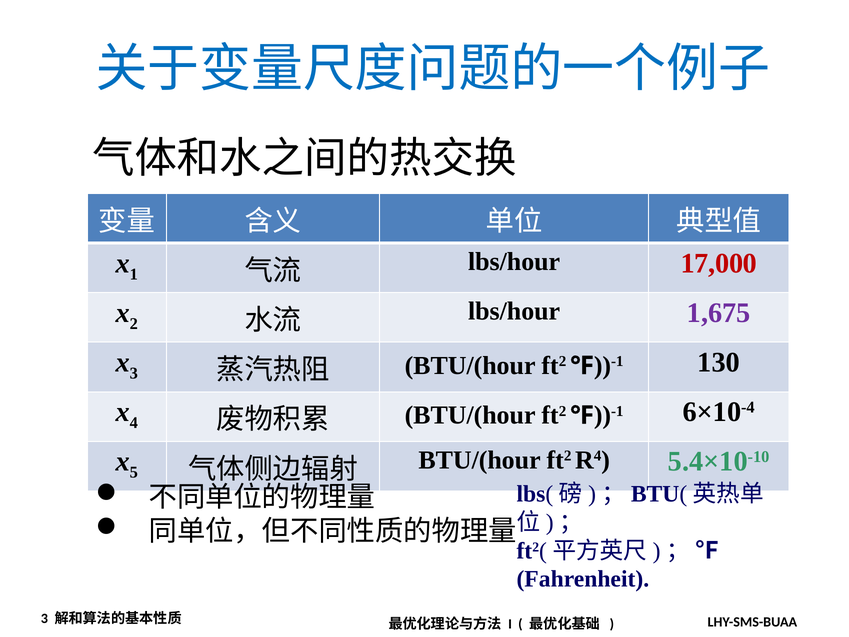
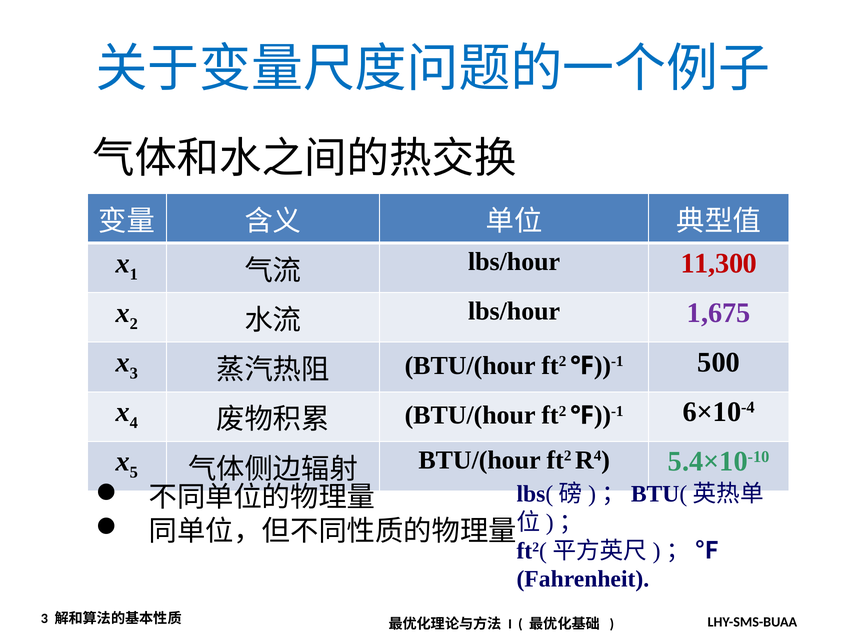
17,000: 17,000 -> 11,300
130: 130 -> 500
